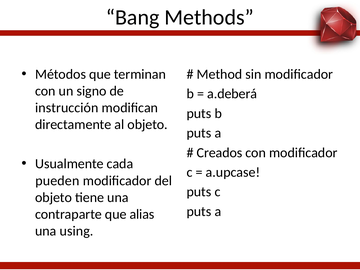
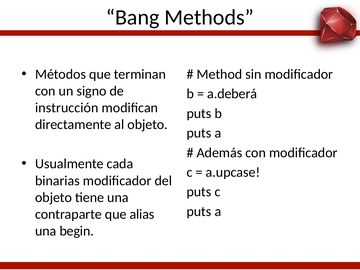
Creados: Creados -> Además
pueden: pueden -> binarias
using: using -> begin
